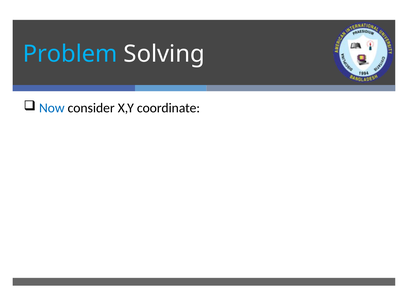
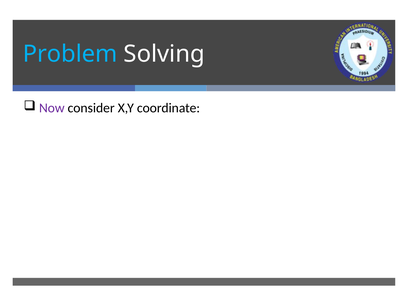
Now colour: blue -> purple
